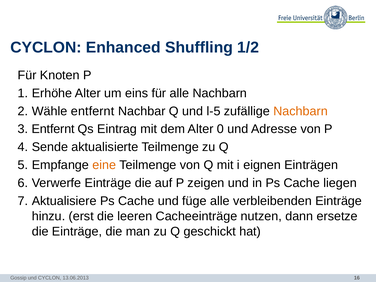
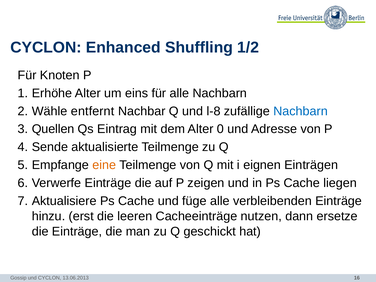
l-5: l-5 -> l-8
Nachbarn at (301, 111) colour: orange -> blue
Entfernt at (53, 129): Entfernt -> Quellen
